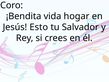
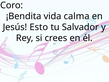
hogar: hogar -> calma
